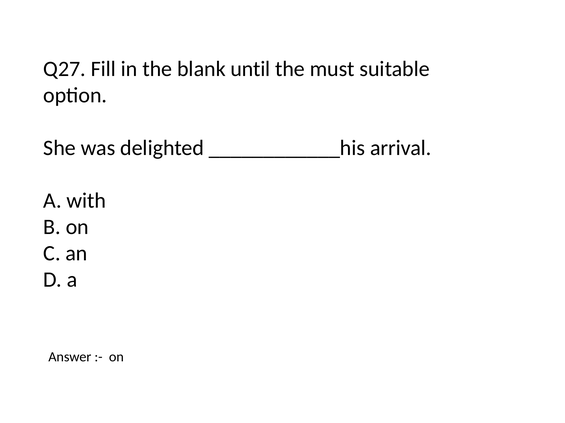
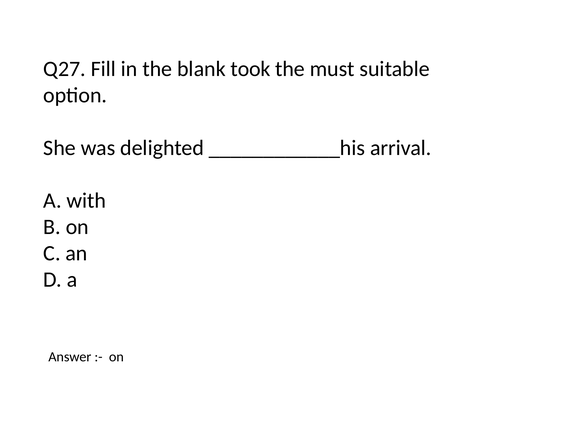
until: until -> took
